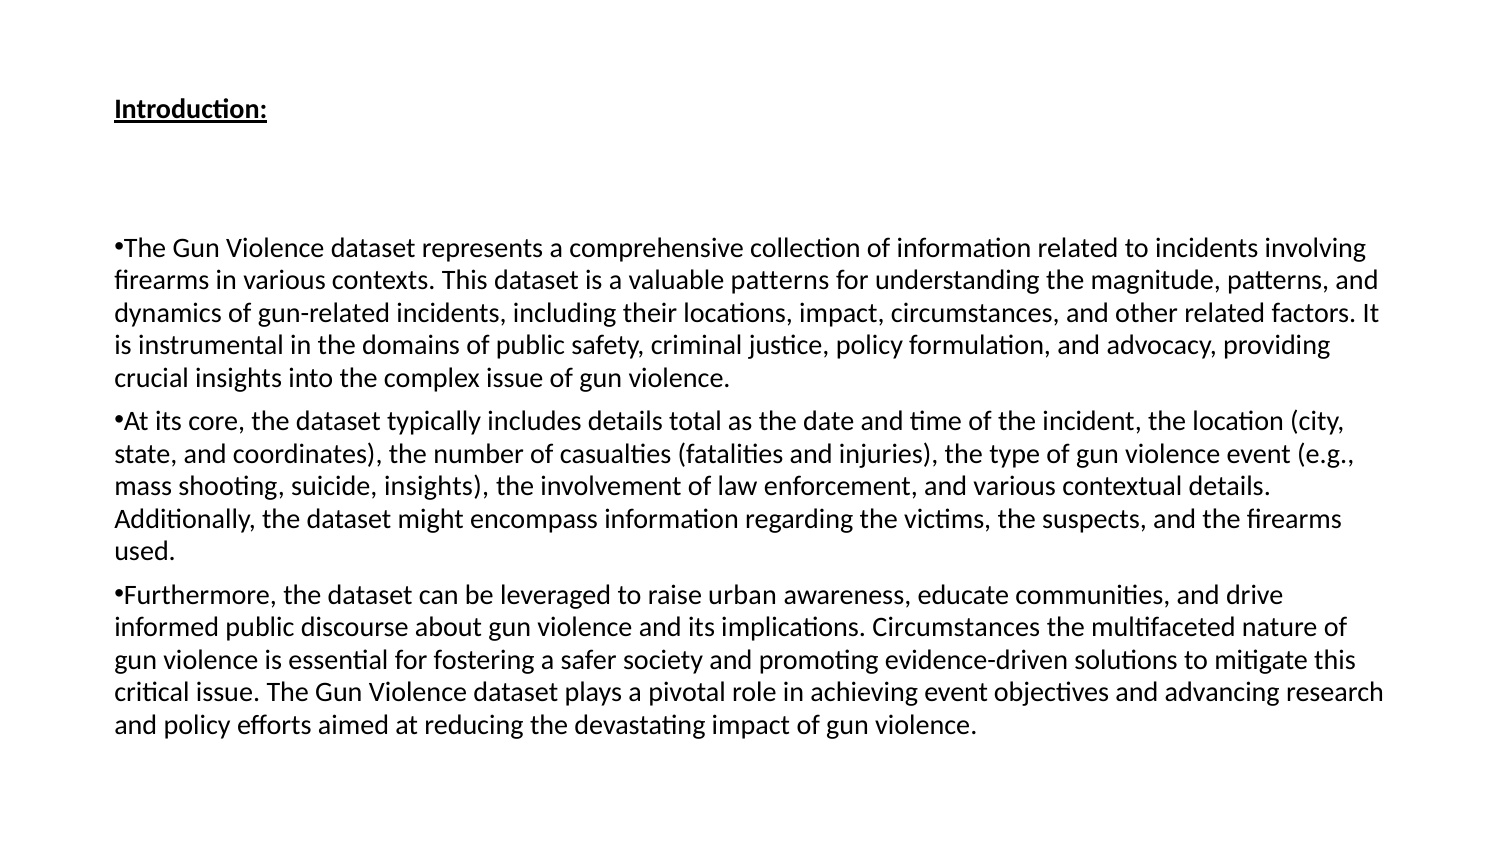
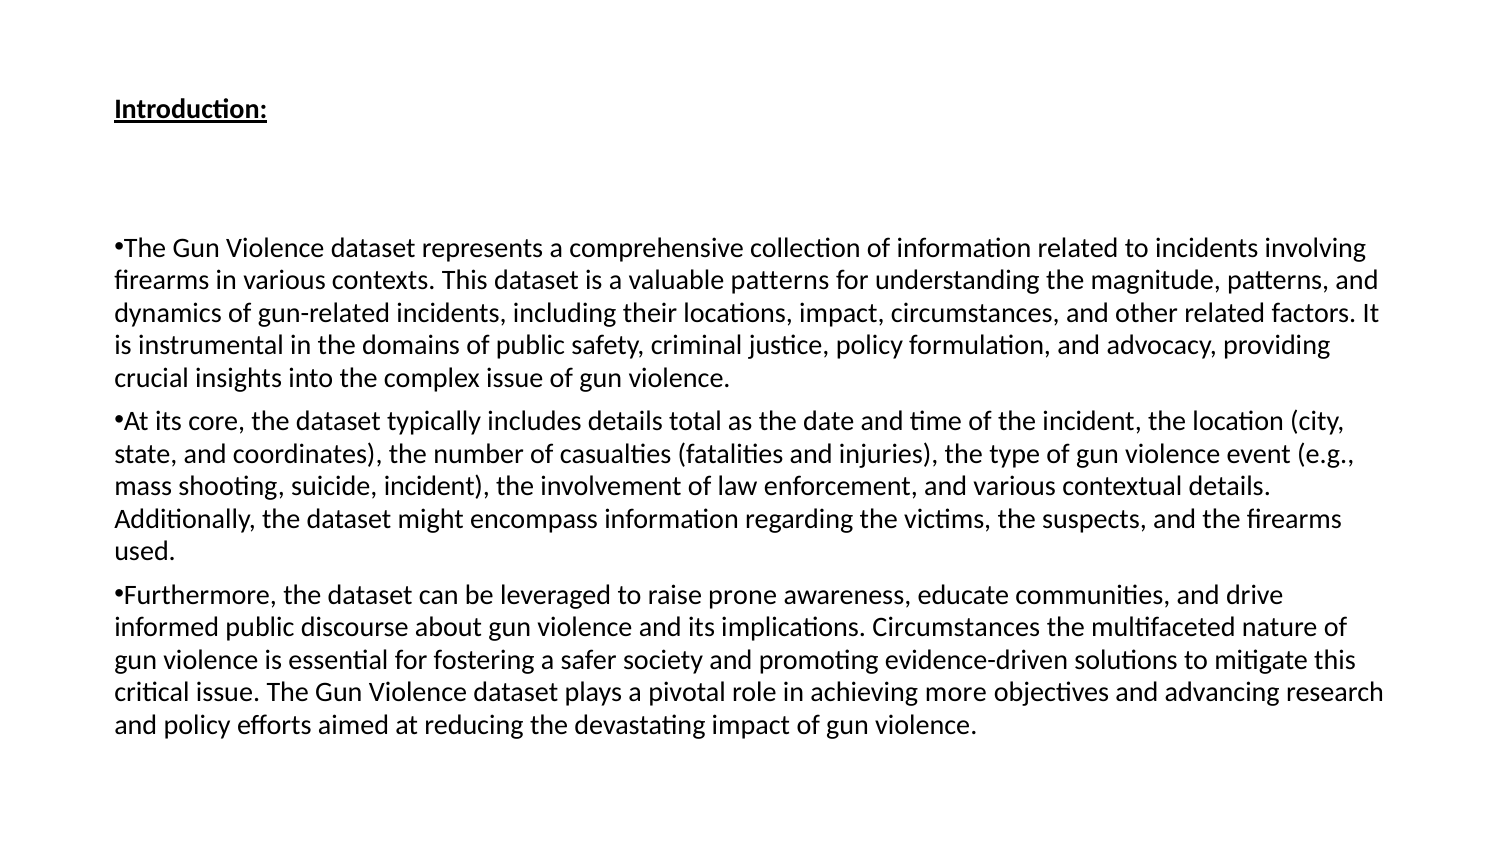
suicide insights: insights -> incident
urban: urban -> prone
achieving event: event -> more
